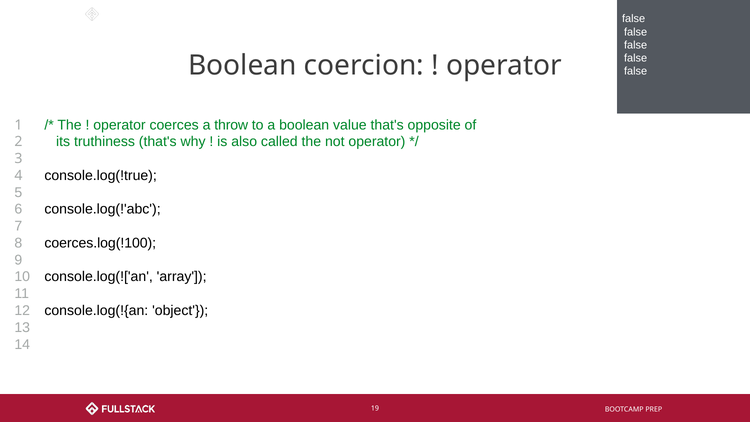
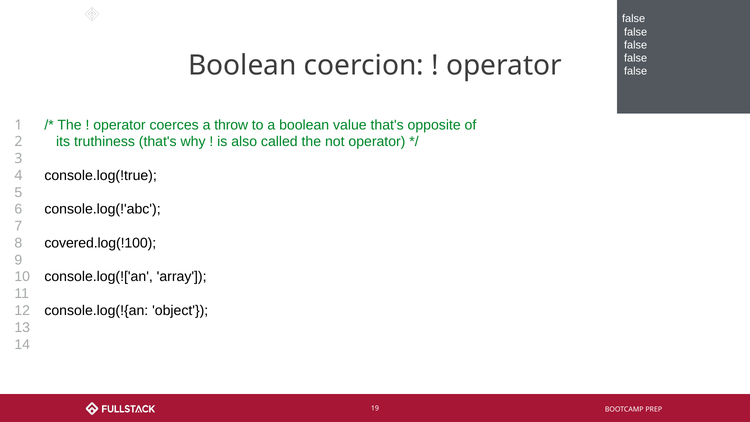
coerces.log(!100: coerces.log(!100 -> covered.log(!100
